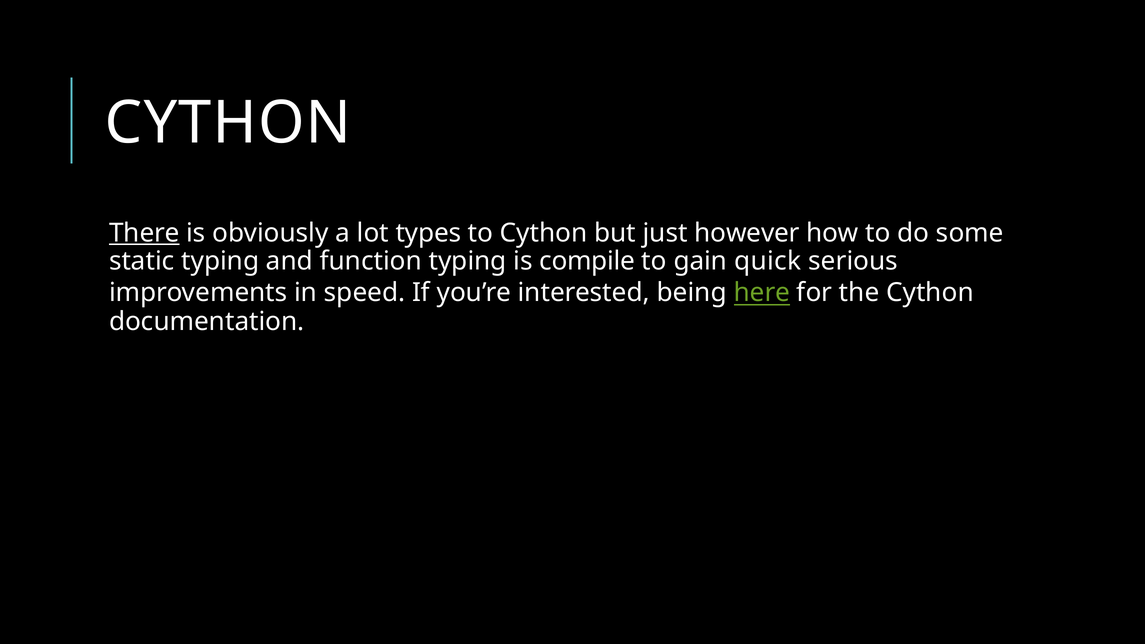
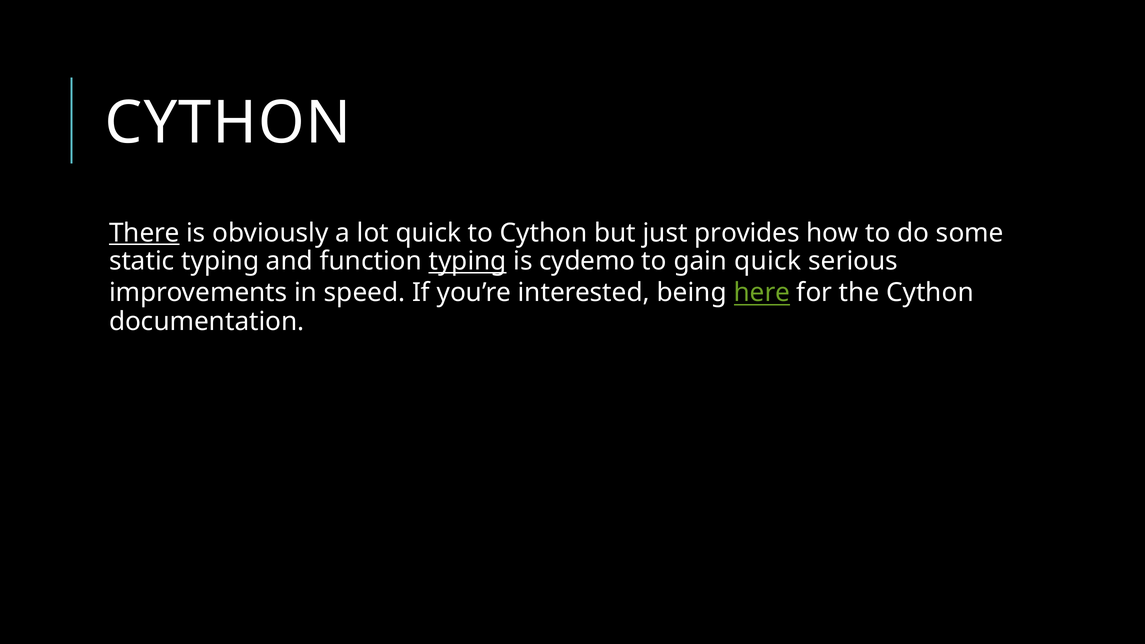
lot types: types -> quick
however: however -> provides
typing at (468, 261) underline: none -> present
compile: compile -> cydemo
